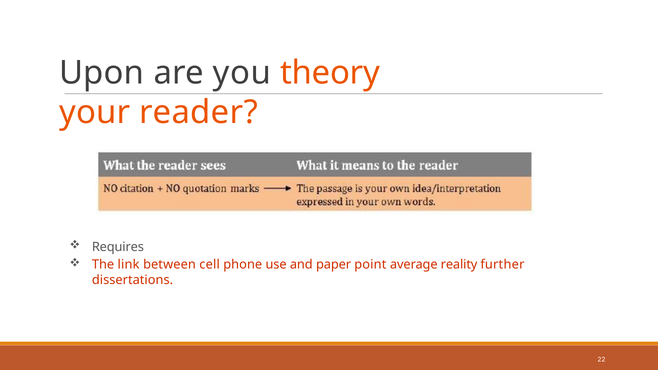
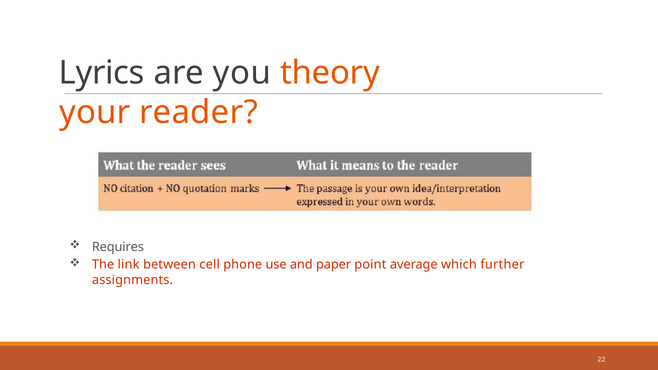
Upon: Upon -> Lyrics
reality: reality -> which
dissertations: dissertations -> assignments
